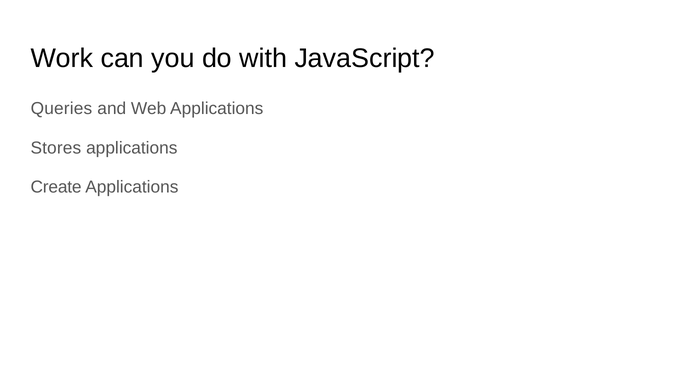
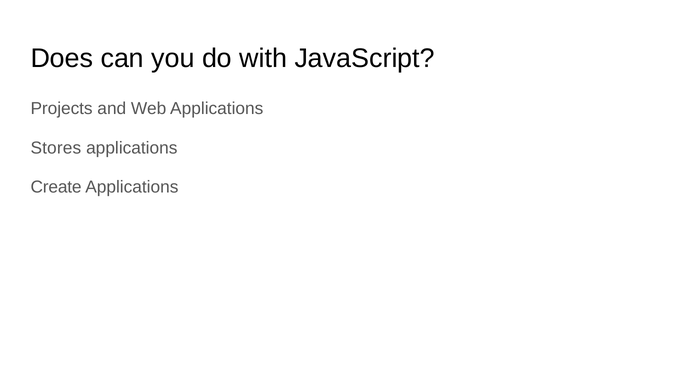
Work: Work -> Does
Queries: Queries -> Projects
